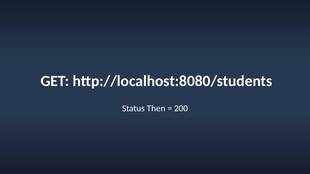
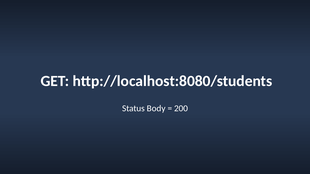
Then: Then -> Body
